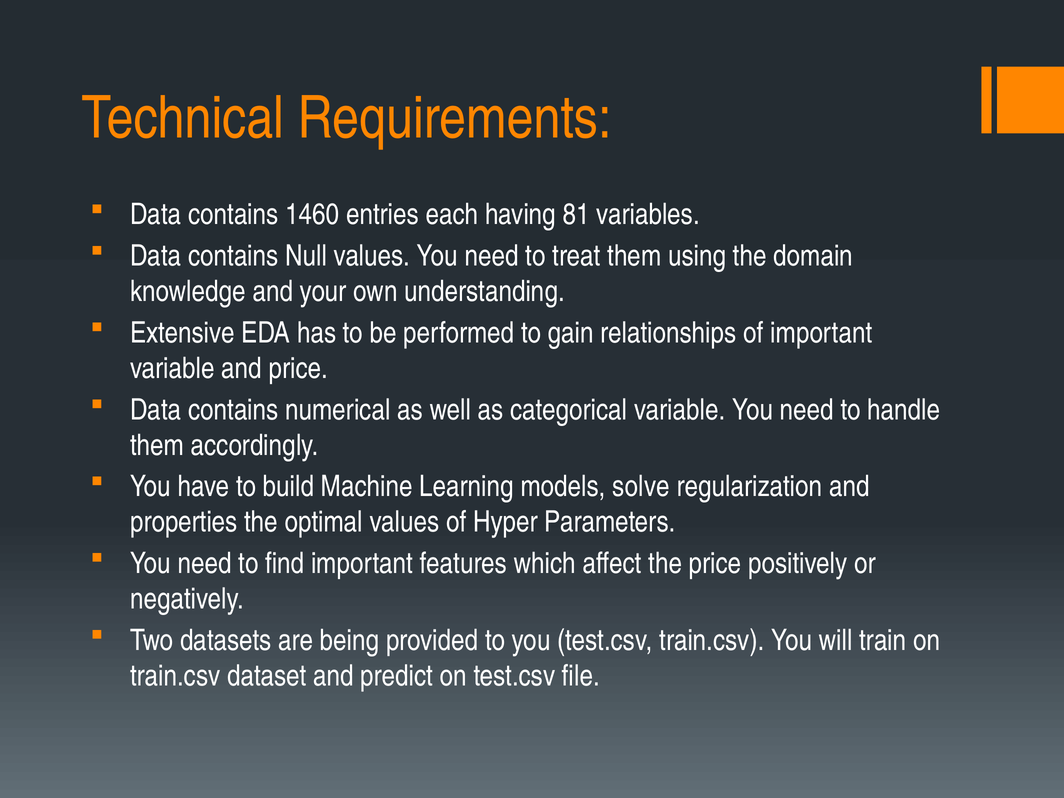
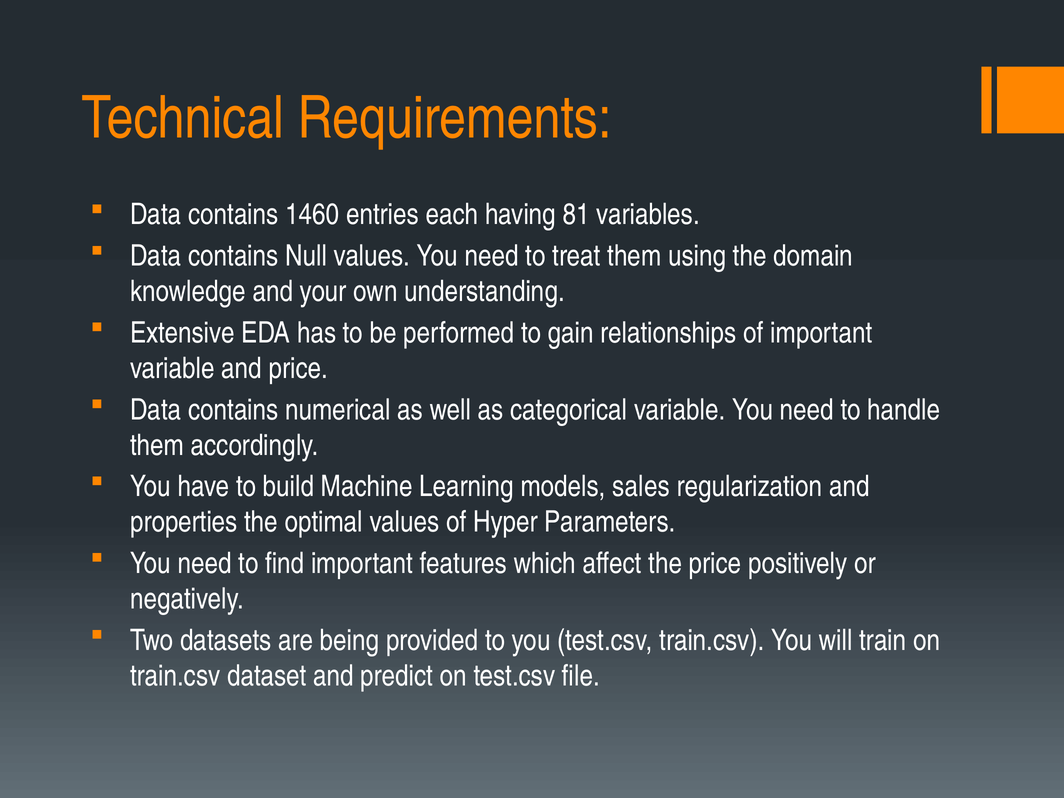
solve: solve -> sales
